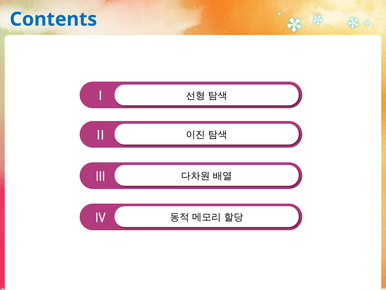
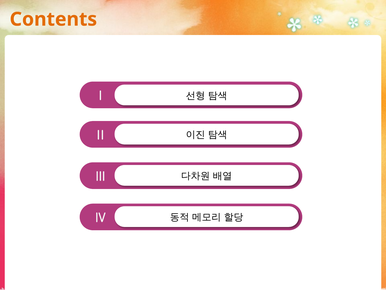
Contents colour: blue -> orange
